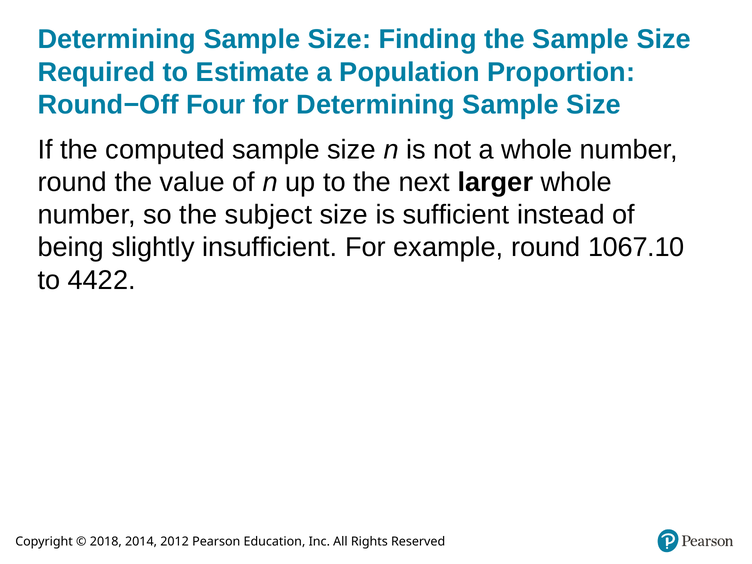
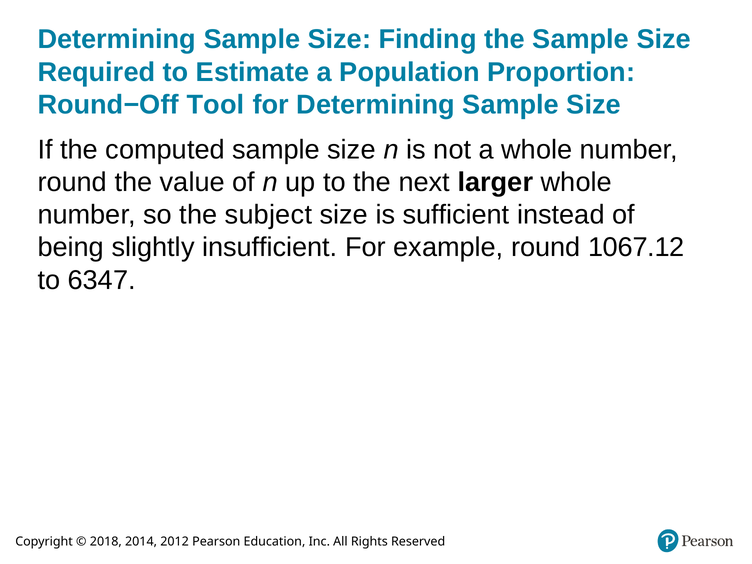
Four: Four -> Tool
1067.10: 1067.10 -> 1067.12
4422: 4422 -> 6347
